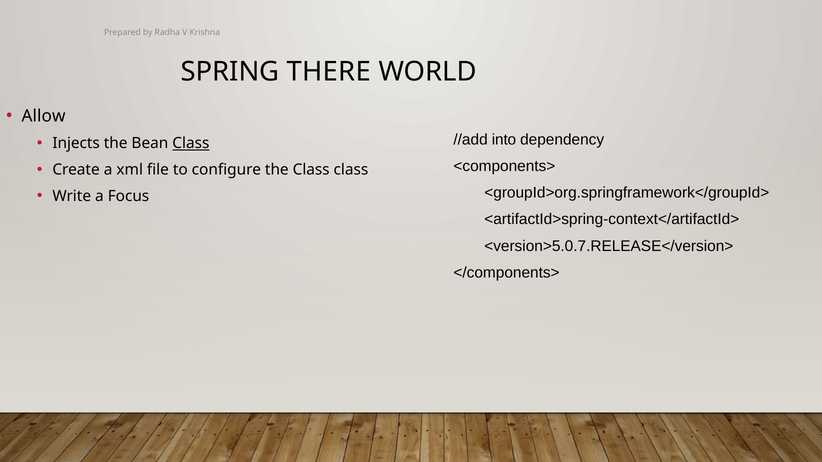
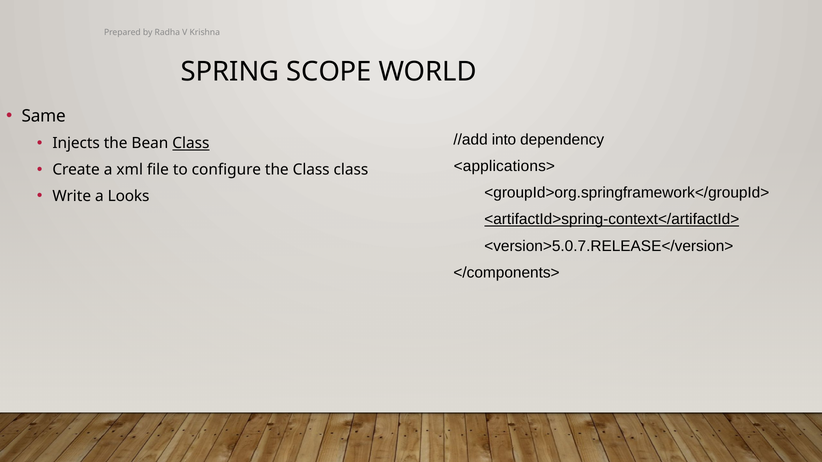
THERE: THERE -> SCOPE
Allow: Allow -> Same
<components>: <components> -> <applications>
Focus: Focus -> Looks
<artifactId>spring-context</artifactId> underline: none -> present
